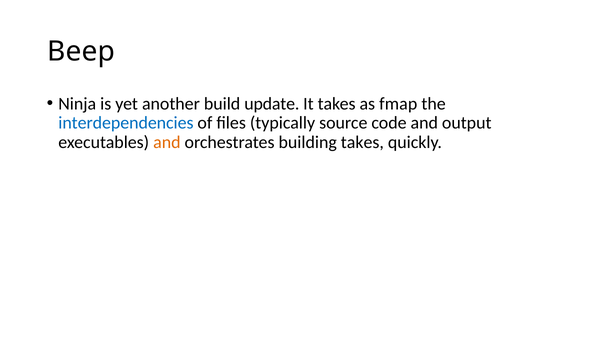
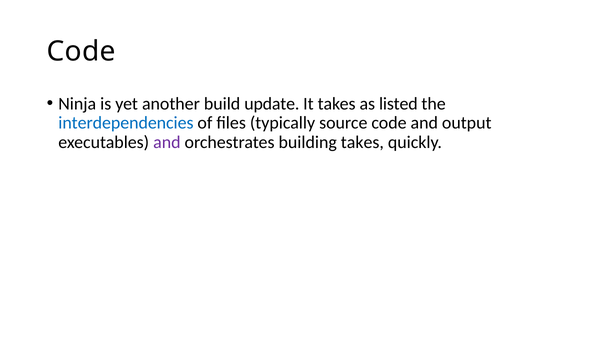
Beep at (81, 52): Beep -> Code
fmap: fmap -> listed
and at (167, 142) colour: orange -> purple
